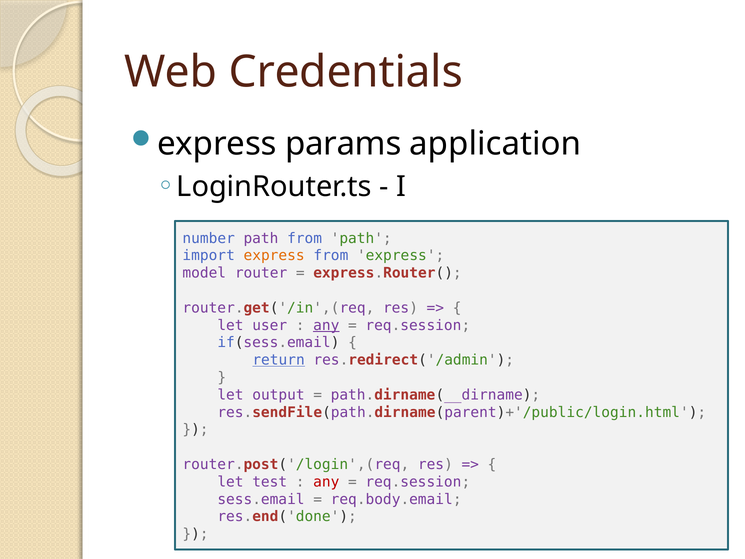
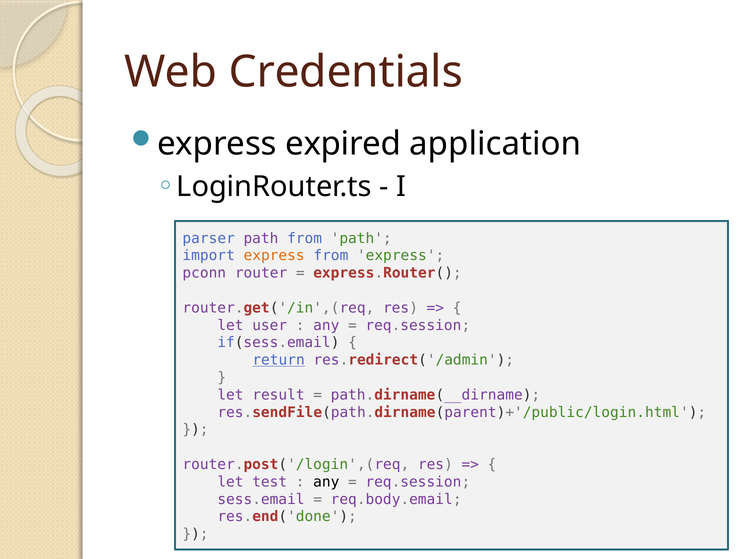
params: params -> expired
number: number -> parser
model: model -> pconn
any at (326, 325) underline: present -> none
output: output -> result
any at (326, 482) colour: red -> black
